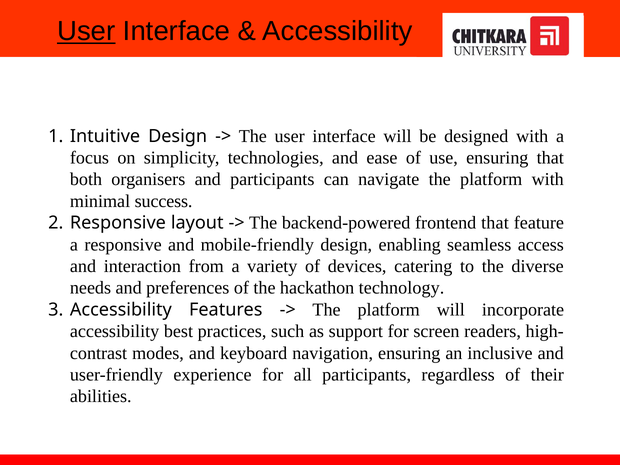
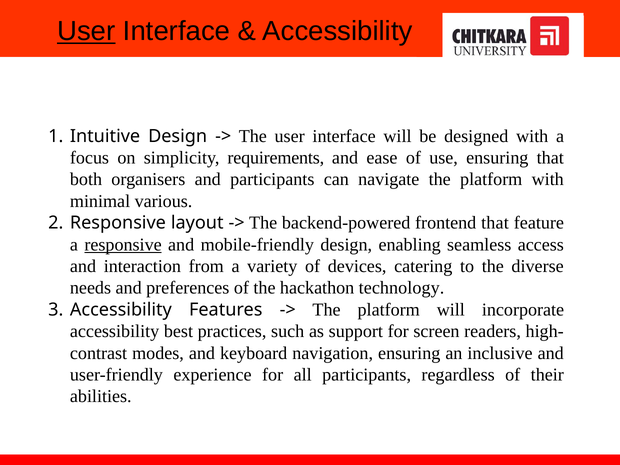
technologies: technologies -> requirements
success: success -> various
responsive at (123, 245) underline: none -> present
